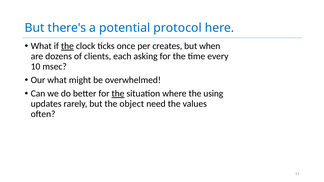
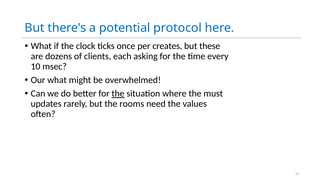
the at (67, 46) underline: present -> none
when: when -> these
using: using -> must
object: object -> rooms
